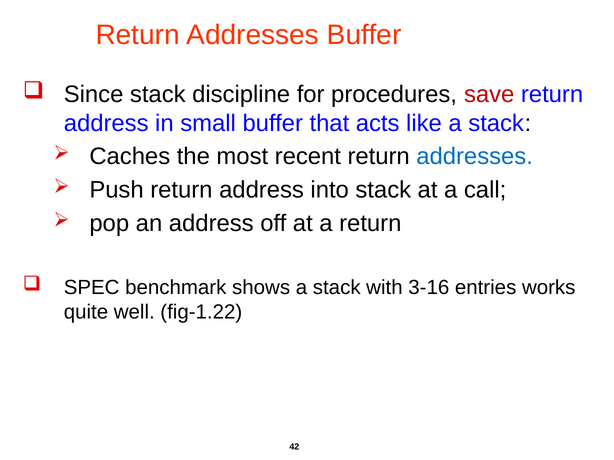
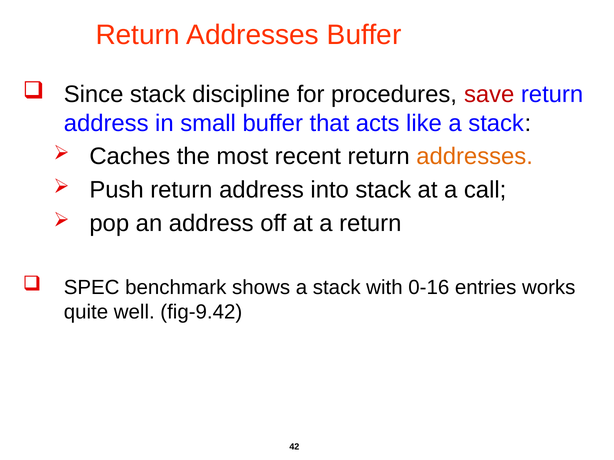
addresses at (475, 157) colour: blue -> orange
3-16: 3-16 -> 0-16
fig-1.22: fig-1.22 -> fig-9.42
